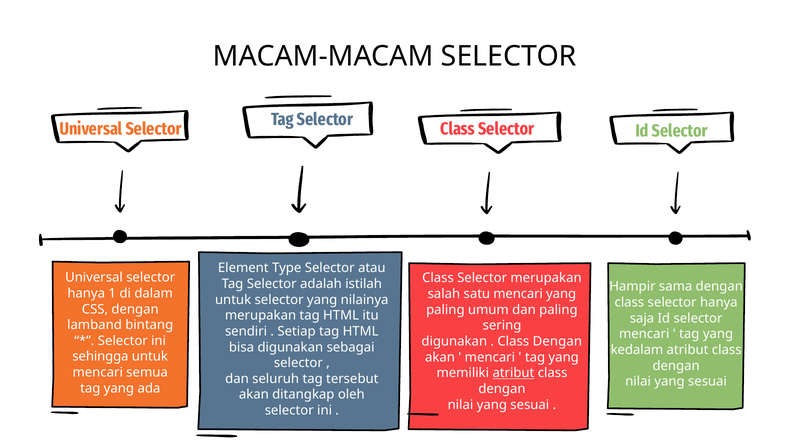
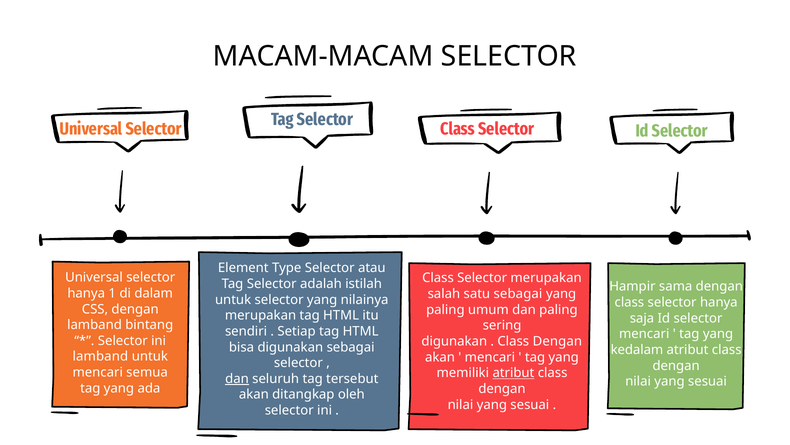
satu mencari: mencari -> sebagai
sehingga at (100, 356): sehingga -> lamband
dan at (237, 378) underline: none -> present
